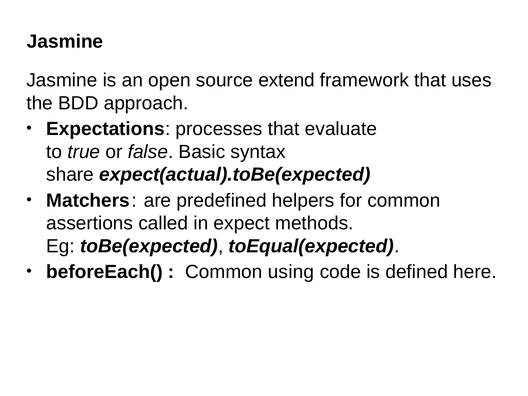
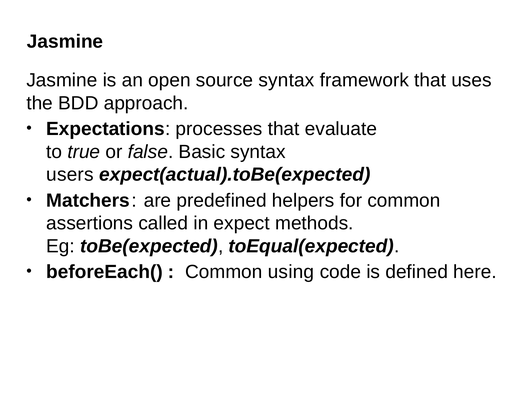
source extend: extend -> syntax
share: share -> users
